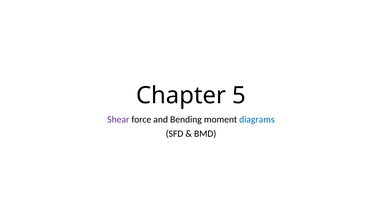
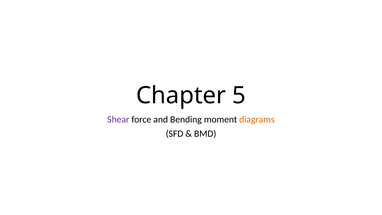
diagrams colour: blue -> orange
